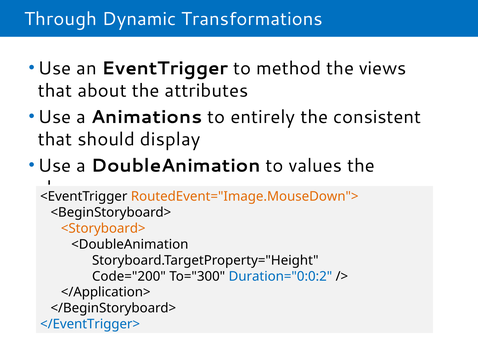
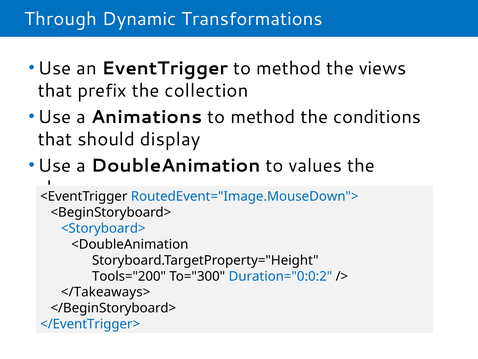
about: about -> prefix
attributes: attributes -> collection
entirely at (263, 117): entirely -> method
consistent: consistent -> conditions
RoutedEvent="Image.MouseDown"> colour: orange -> blue
<Storyboard> colour: orange -> blue
Code="200: Code="200 -> Tools="200
</Application>: </Application> -> </Takeaways>
